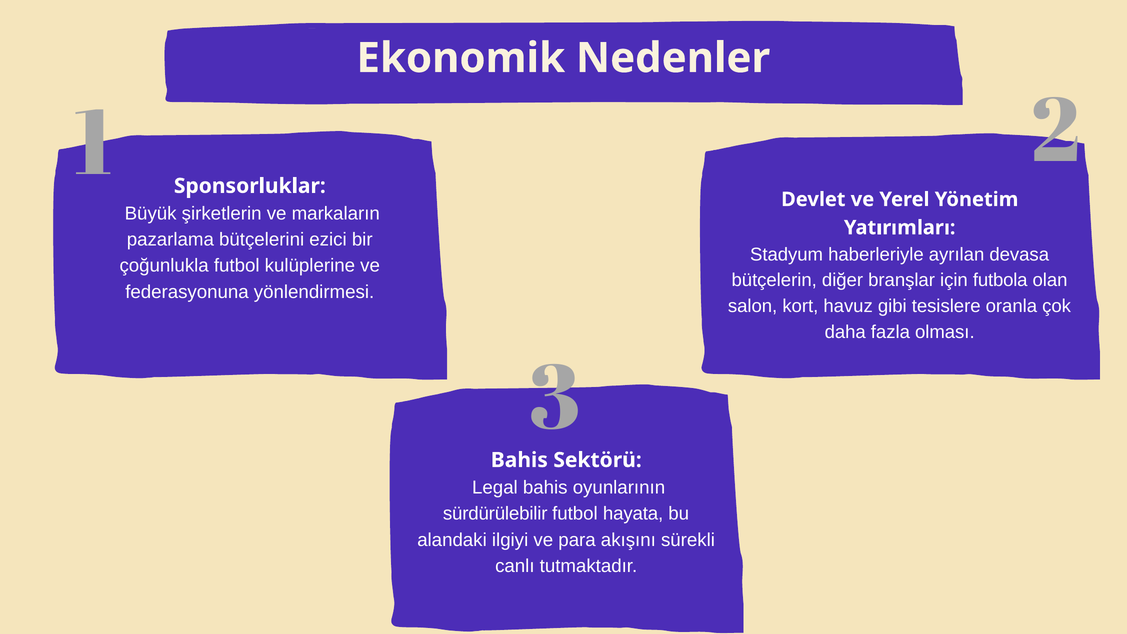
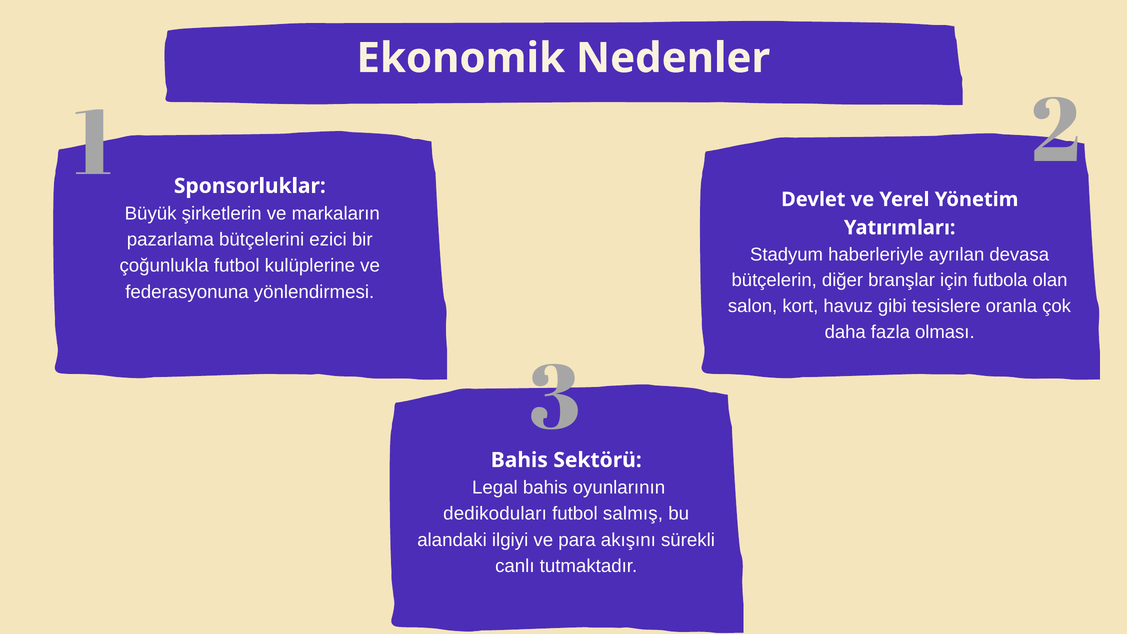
sürdürülebilir: sürdürülebilir -> dedikoduları
hayata: hayata -> salmış
